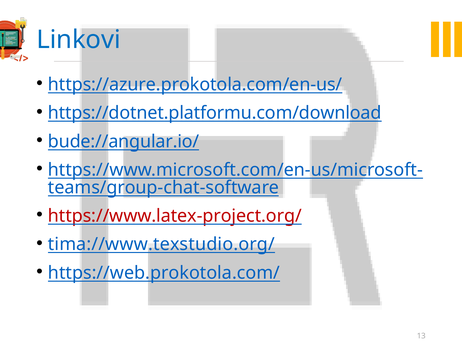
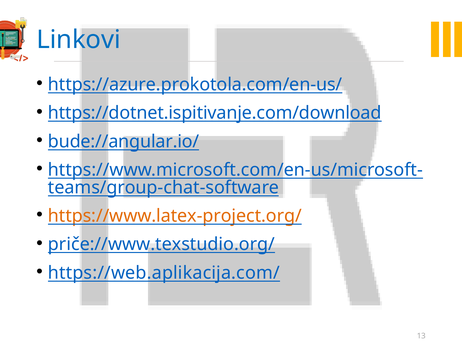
https://dotnet.platformu.com/download: https://dotnet.platformu.com/download -> https://dotnet.ispitivanje.com/download
https://www.latex-project.org/ colour: red -> orange
tima://www.texstudio.org/: tima://www.texstudio.org/ -> priče://www.texstudio.org/
https://web.prokotola.com/: https://web.prokotola.com/ -> https://web.aplikacija.com/
